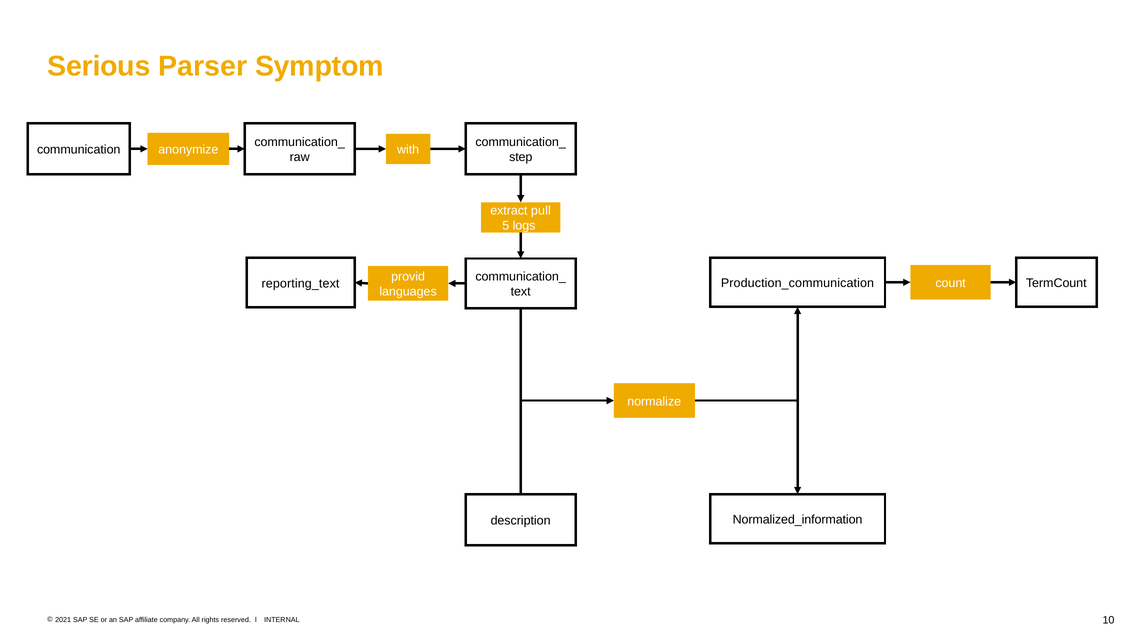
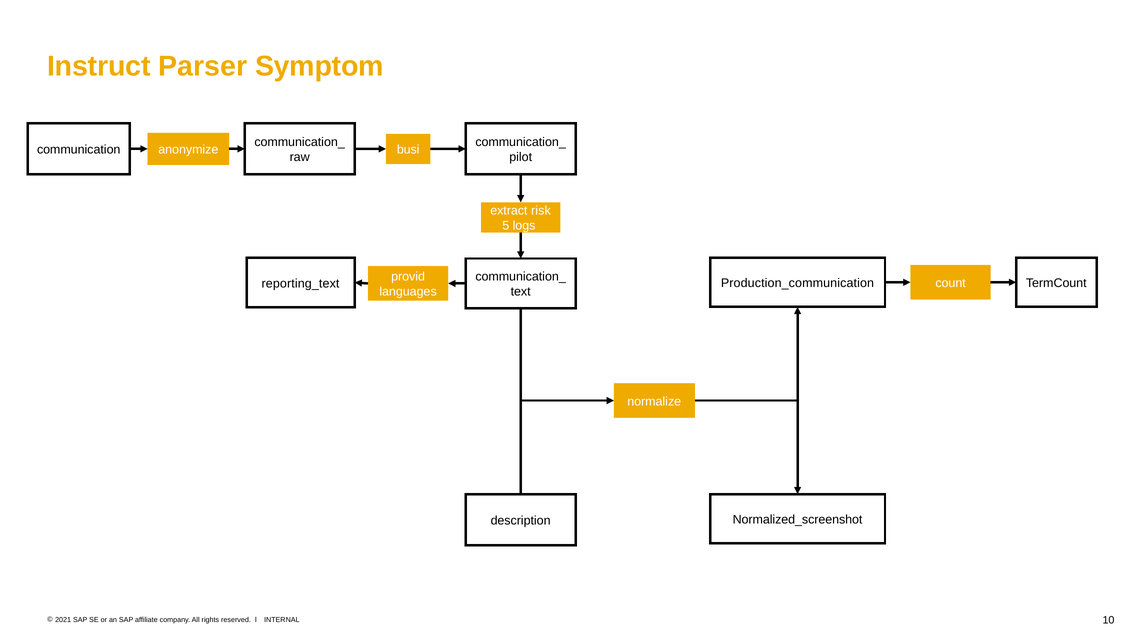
Serious: Serious -> Instruct
with: with -> busi
step: step -> pilot
pull: pull -> risk
Normalized_information: Normalized_information -> Normalized_screenshot
